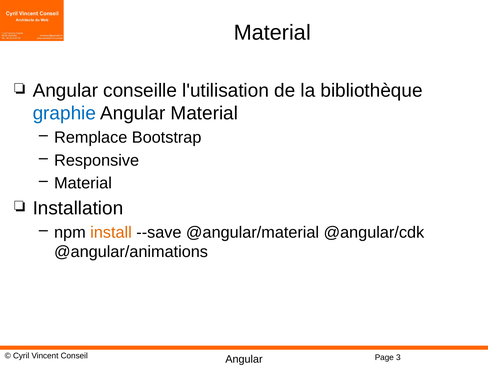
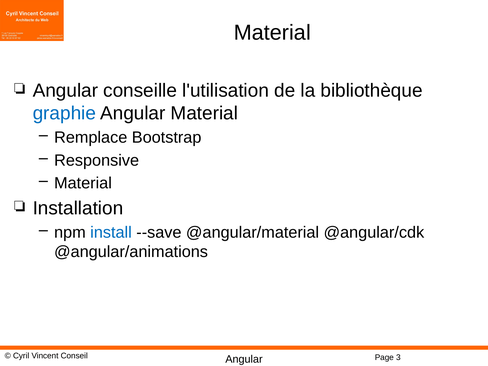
install colour: orange -> blue
